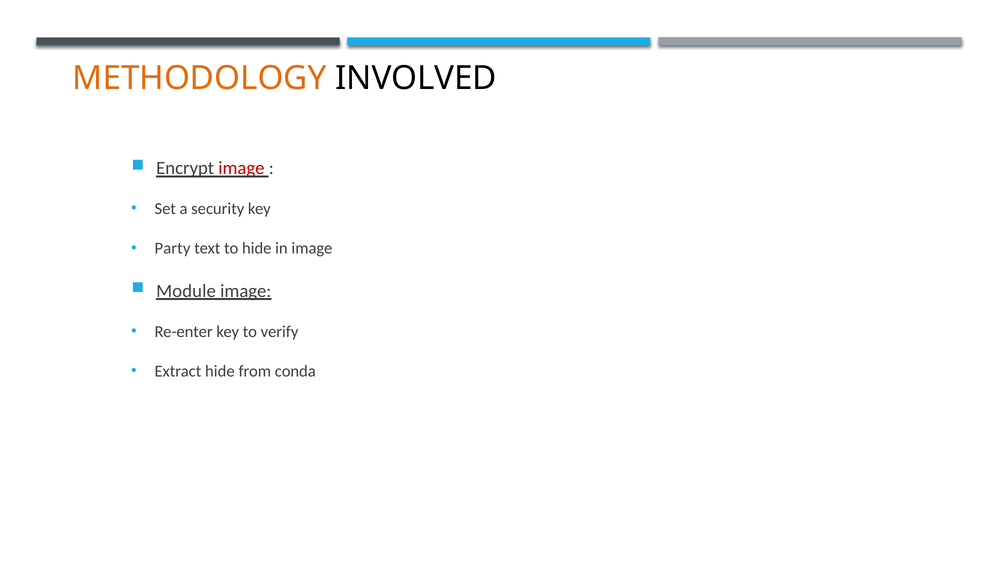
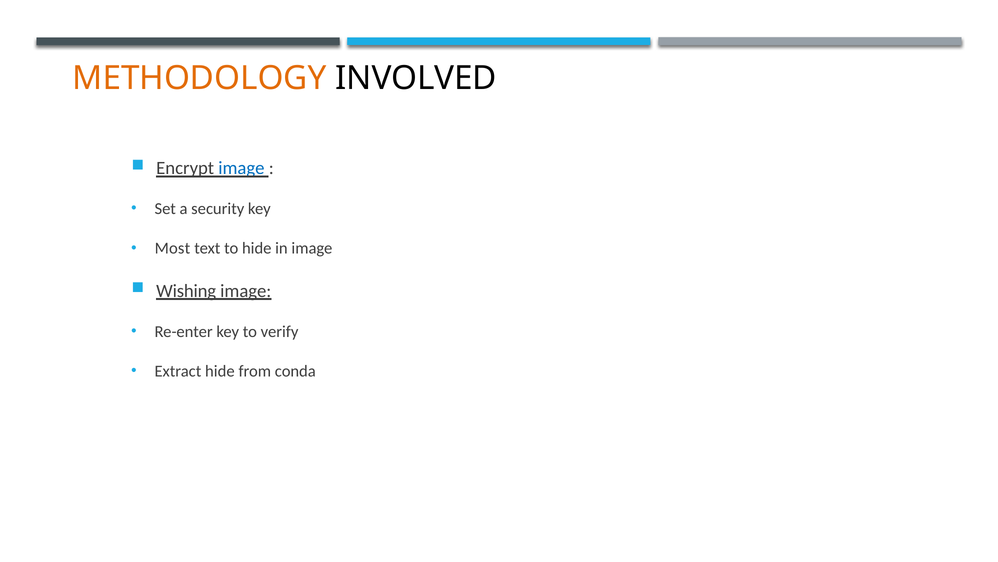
image at (241, 168) colour: red -> blue
Party: Party -> Most
Module: Module -> Wishing
